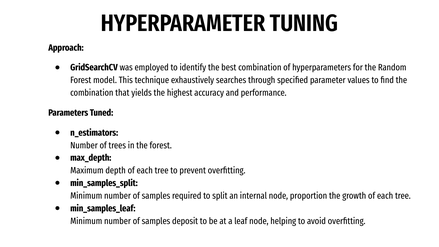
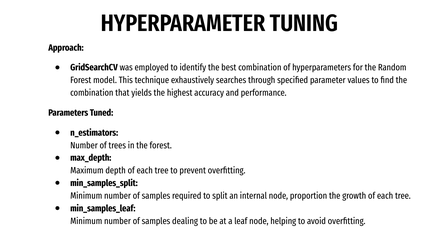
deposit: deposit -> dealing
